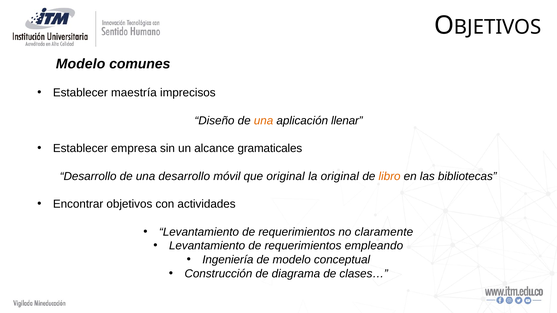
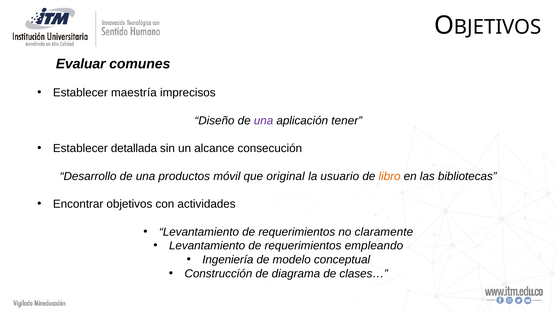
Modelo at (81, 64): Modelo -> Evaluar
una at (264, 121) colour: orange -> purple
llenar: llenar -> tener
empresa: empresa -> detallada
gramaticales: gramaticales -> consecución
una desarrollo: desarrollo -> productos
la original: original -> usuario
